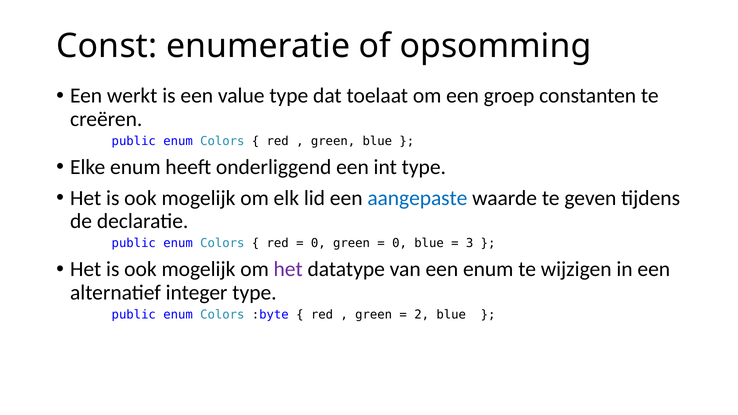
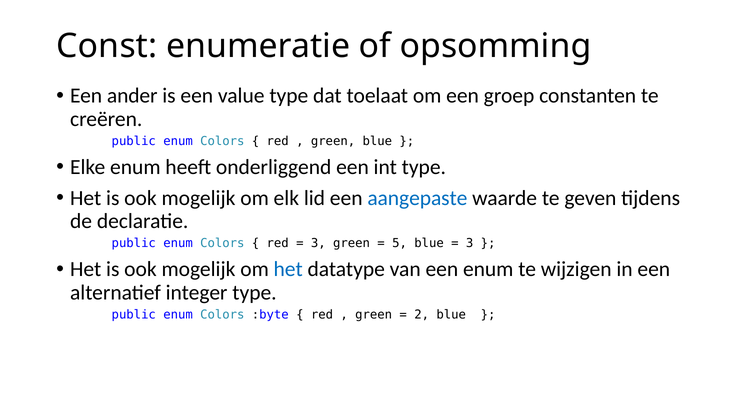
werkt: werkt -> ander
0 at (318, 243): 0 -> 3
0 at (400, 243): 0 -> 5
het at (288, 269) colour: purple -> blue
